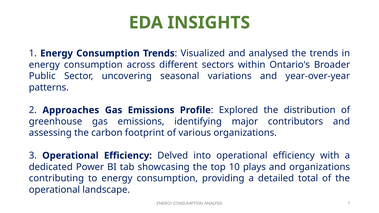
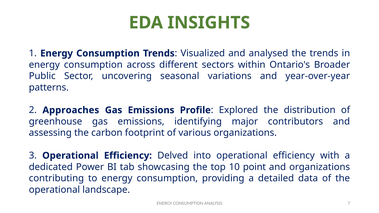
plays: plays -> point
total: total -> data
